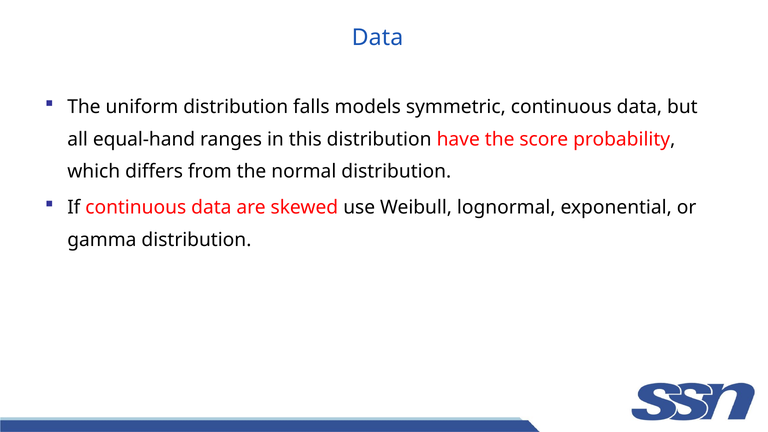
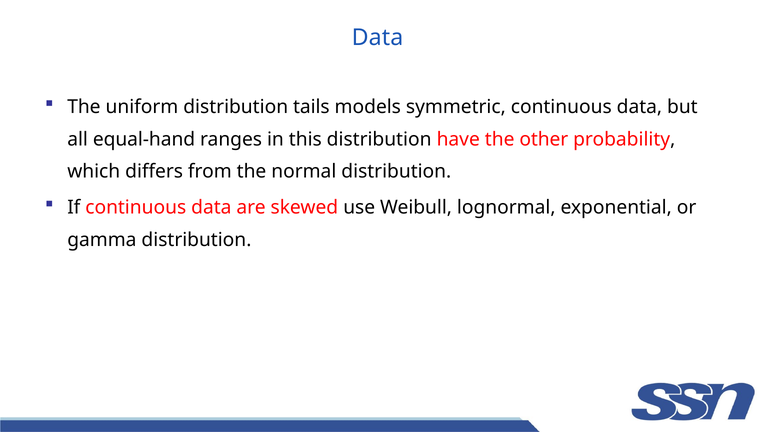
falls: falls -> tails
score: score -> other
